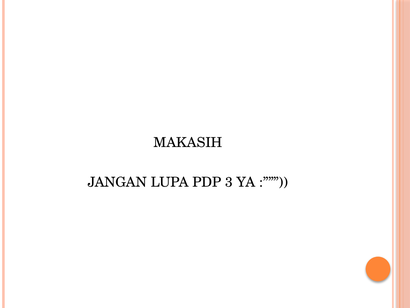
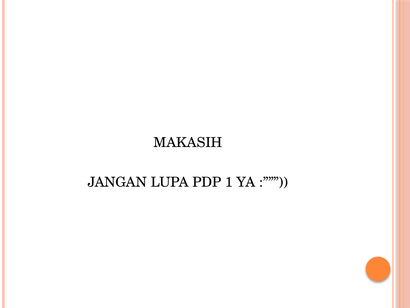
3: 3 -> 1
